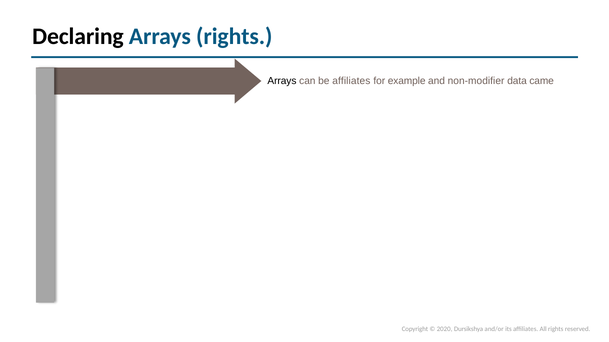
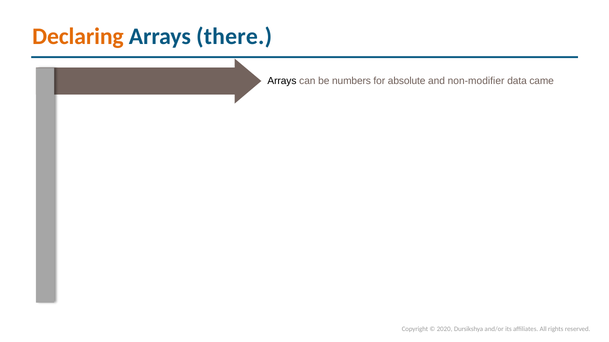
Declaring colour: black -> orange
Arrays rights: rights -> there
be affiliates: affiliates -> numbers
example: example -> absolute
